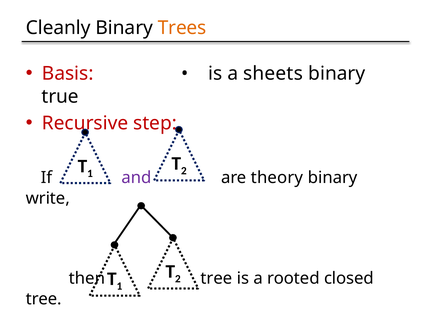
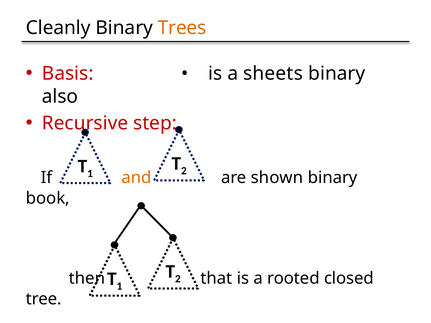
true: true -> also
and colour: purple -> orange
theory: theory -> shown
write: write -> book
tree at (216, 278): tree -> that
